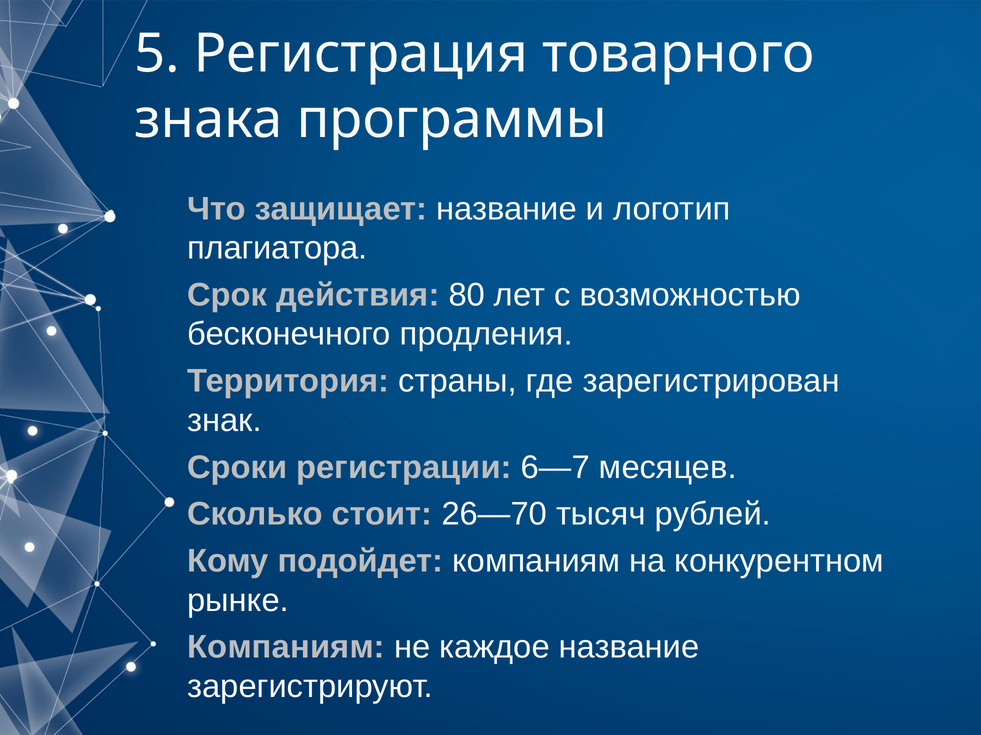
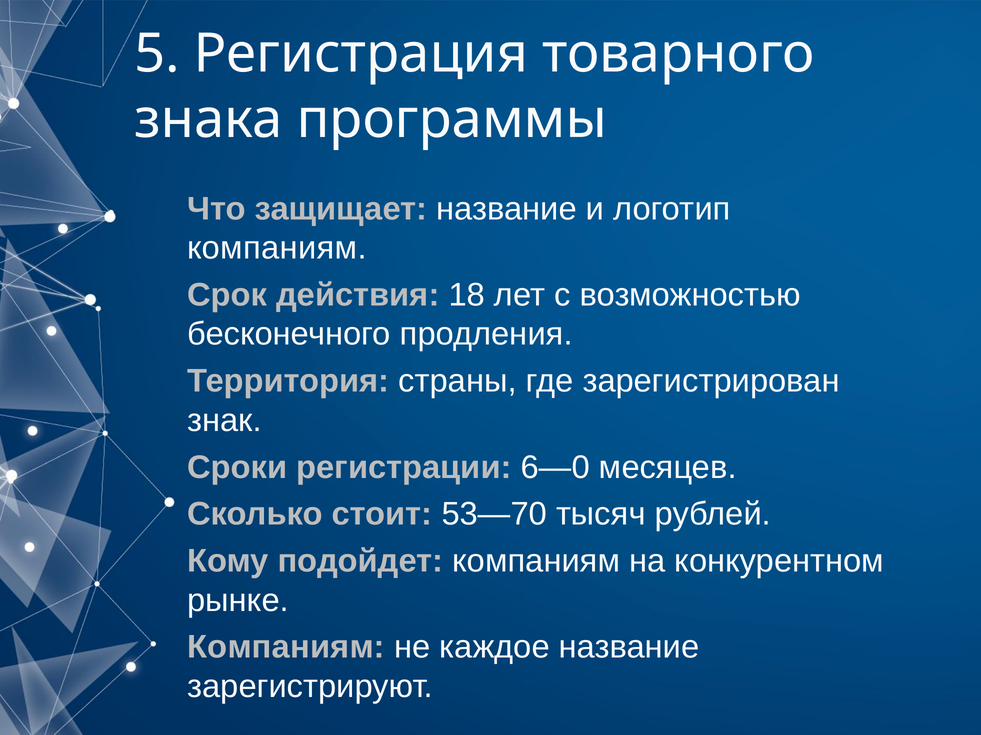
плагиатора at (277, 248): плагиатора -> компаниям
80: 80 -> 18
6—7: 6—7 -> 6—0
26—70: 26—70 -> 53—70
